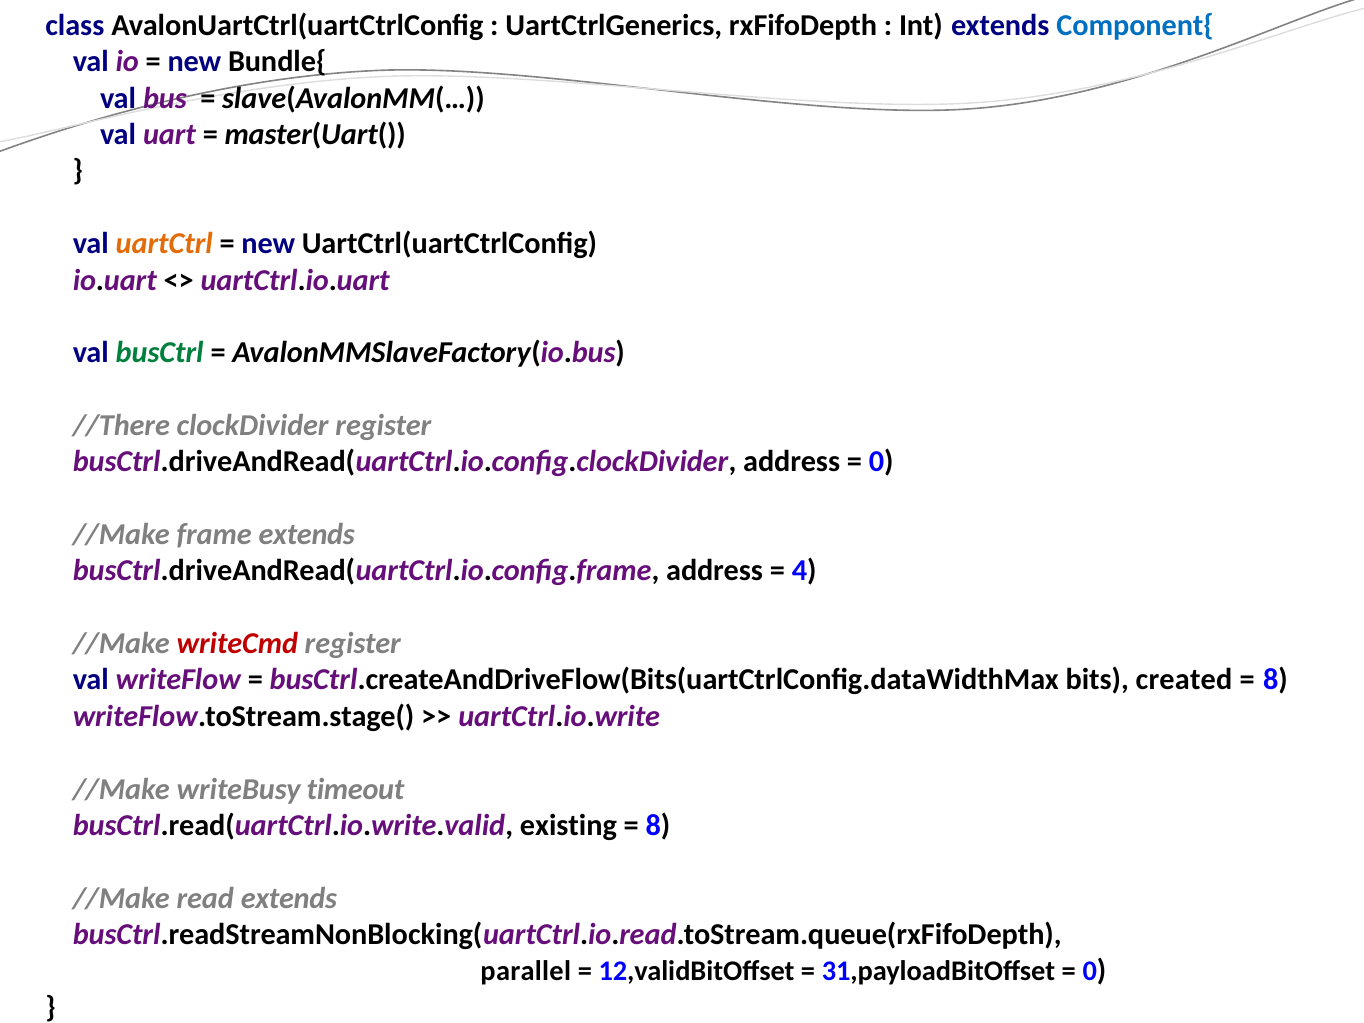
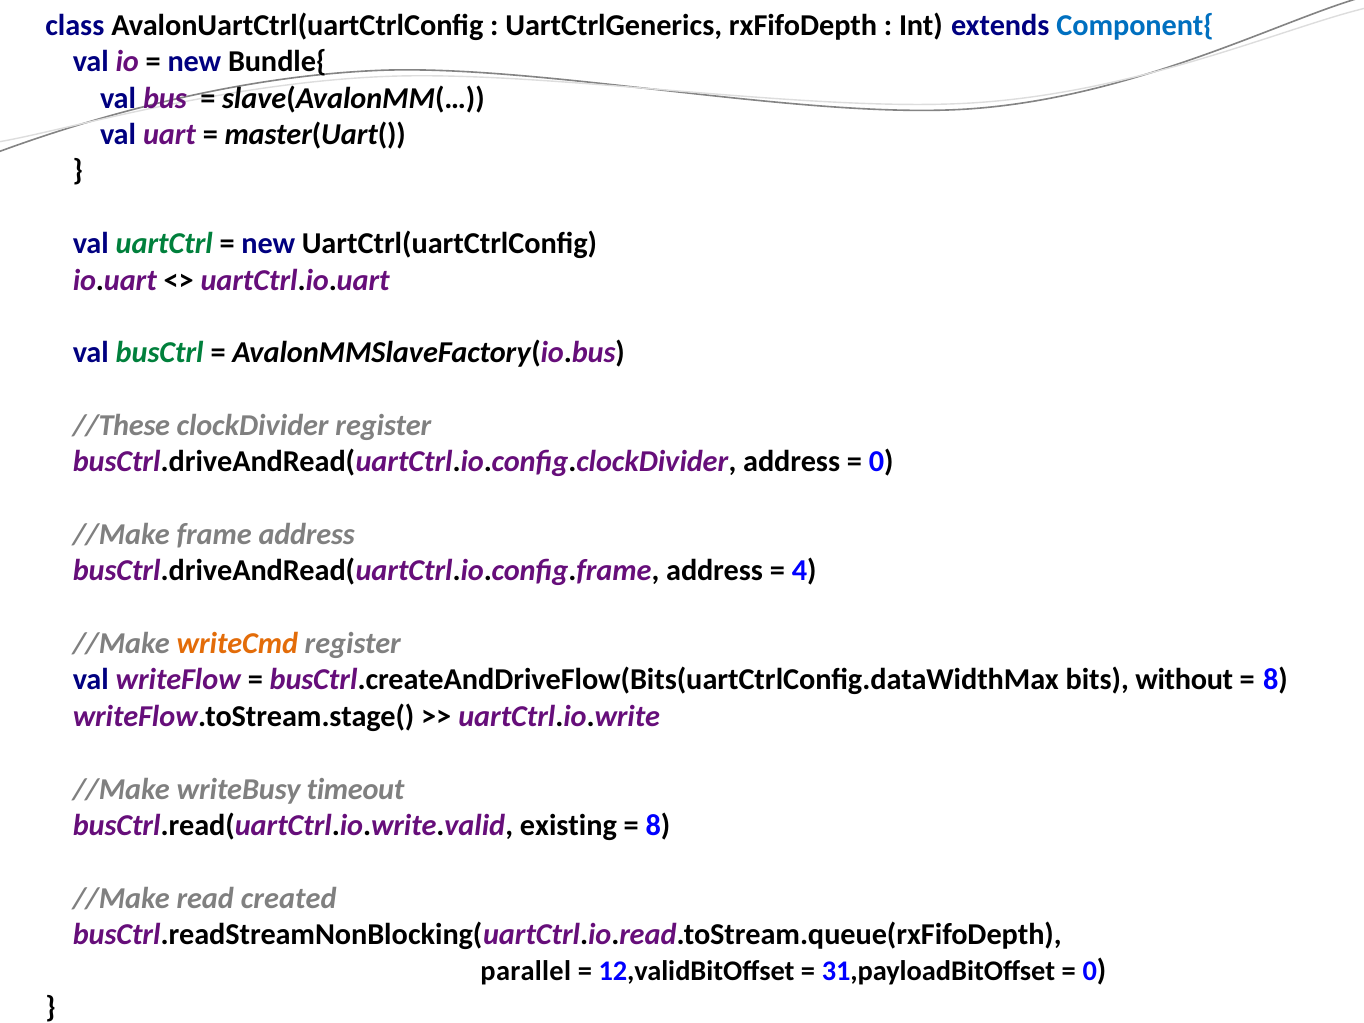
uartCtrl colour: orange -> green
//There: //There -> //These
frame extends: extends -> address
writeCmd colour: red -> orange
created: created -> without
read extends: extends -> created
